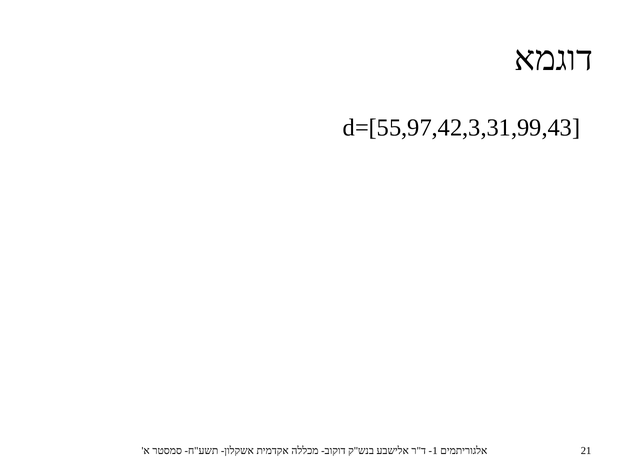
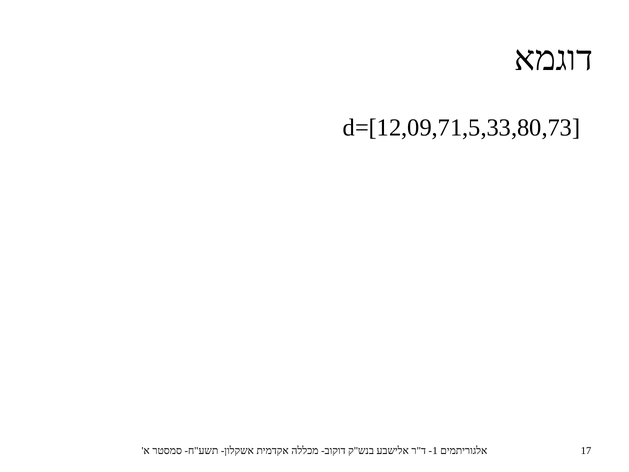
d=[55,97,42,3,31,99,43: d=[55,97,42,3,31,99,43 -> d=[12,09,71,5,33,80,73
21: 21 -> 17
